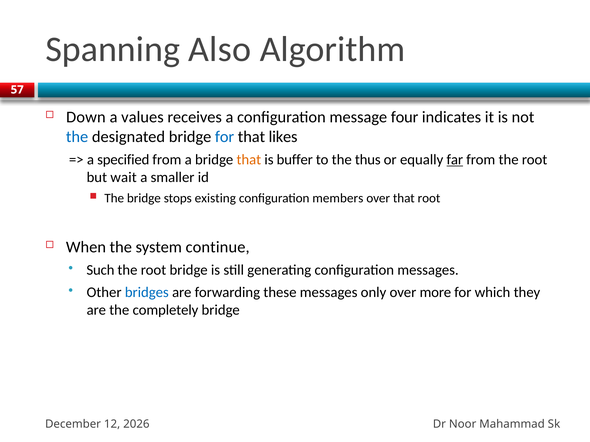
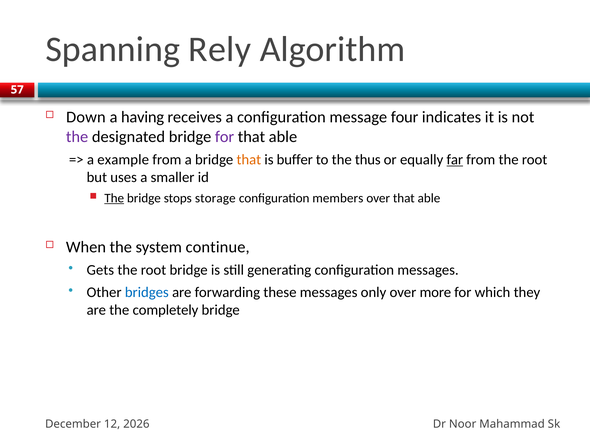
Also: Also -> Rely
values: values -> having
the at (77, 137) colour: blue -> purple
for at (225, 137) colour: blue -> purple
likes at (283, 137): likes -> able
specified: specified -> example
wait: wait -> uses
The at (114, 198) underline: none -> present
existing: existing -> storage
over that root: root -> able
Such: Such -> Gets
